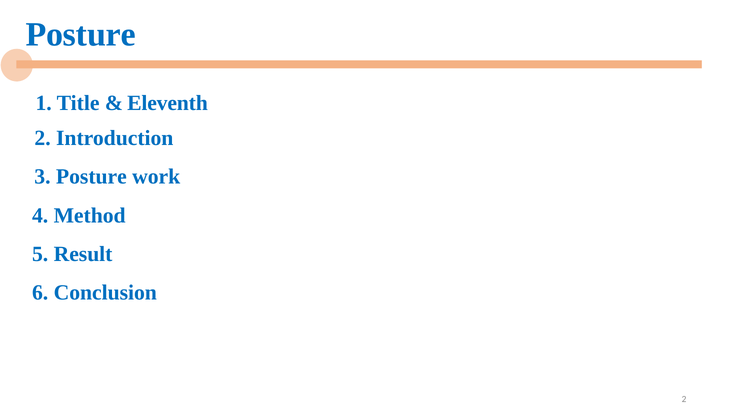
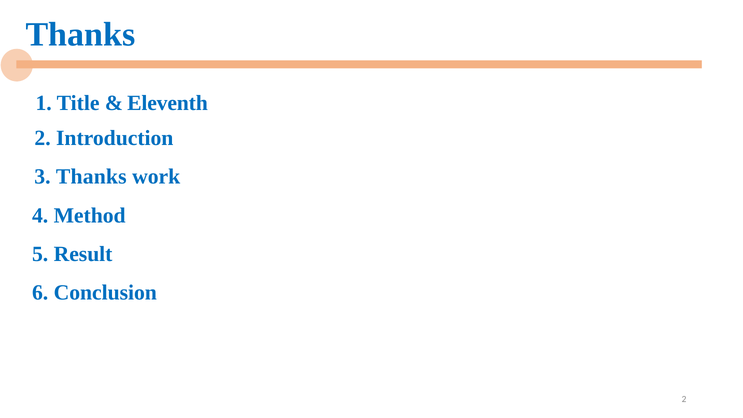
Posture at (81, 35): Posture -> Thanks
3 Posture: Posture -> Thanks
